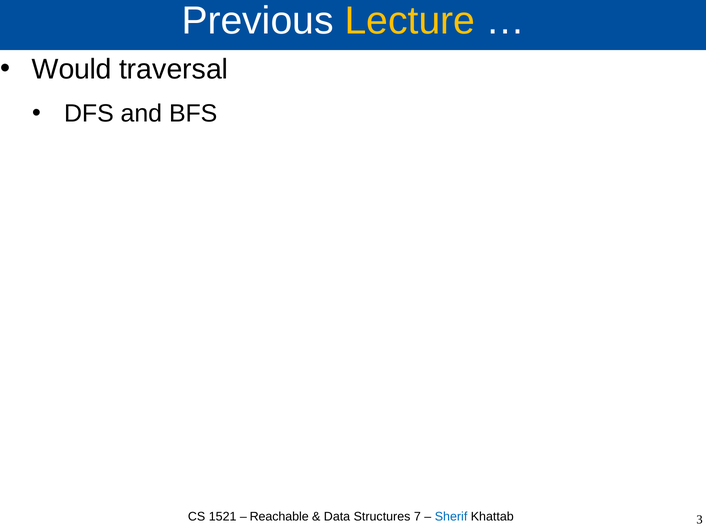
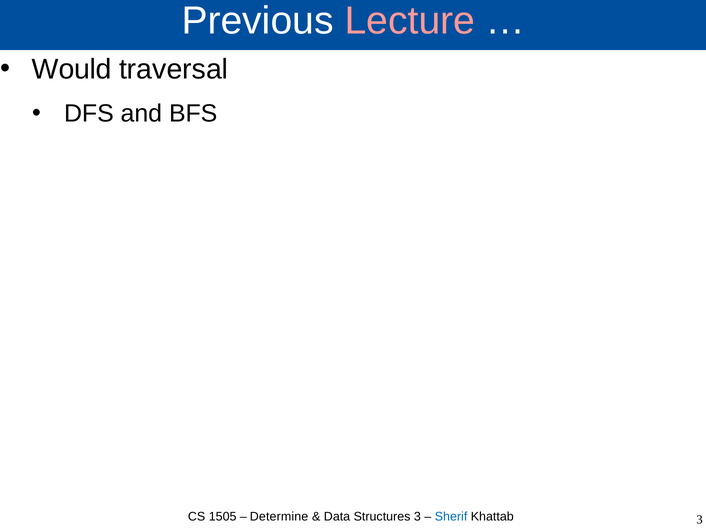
Lecture colour: yellow -> pink
1521: 1521 -> 1505
Reachable: Reachable -> Determine
Structures 7: 7 -> 3
